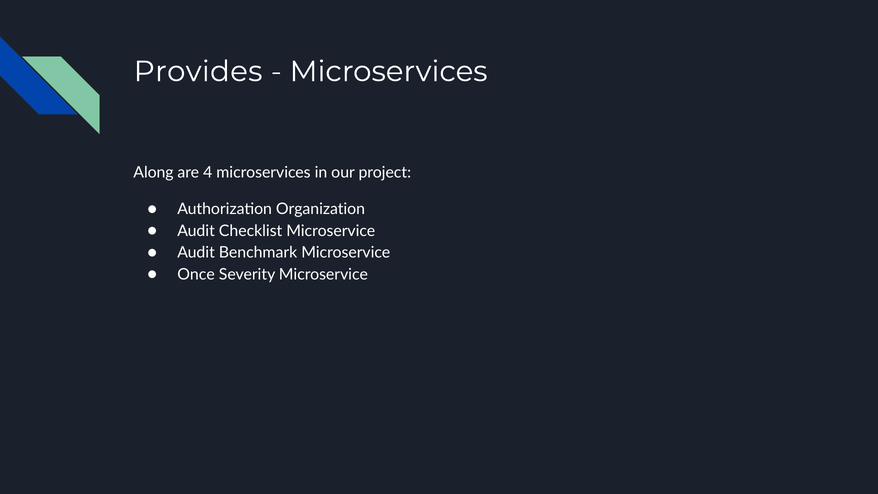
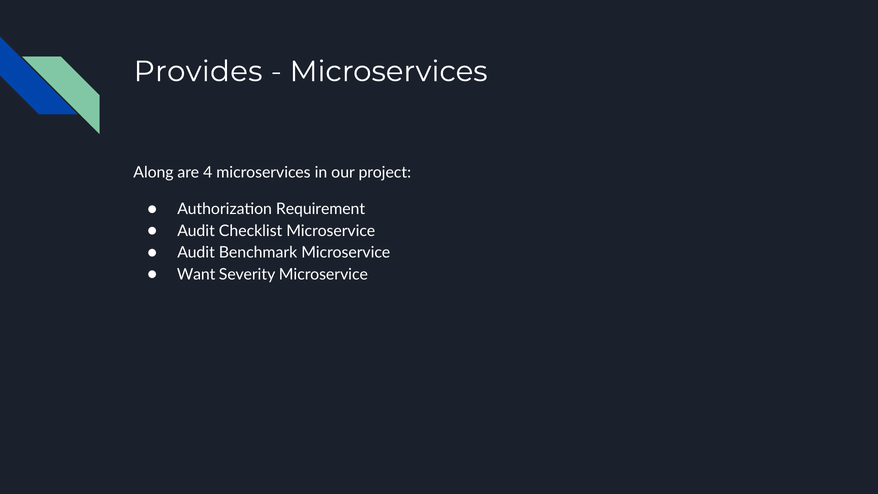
Organization: Organization -> Requirement
Once: Once -> Want
